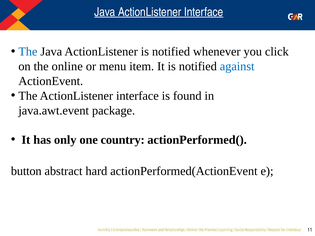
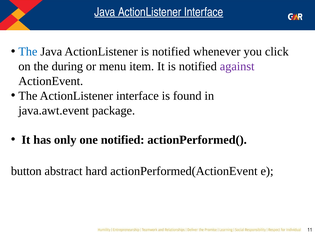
online: online -> during
against colour: blue -> purple
one country: country -> notified
